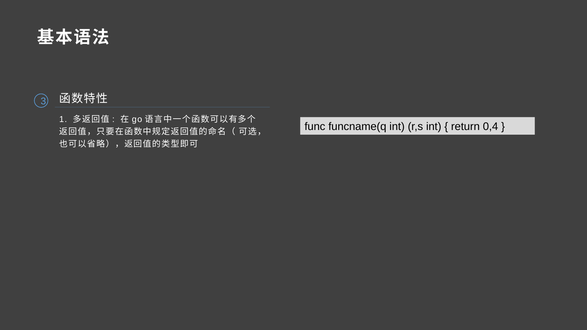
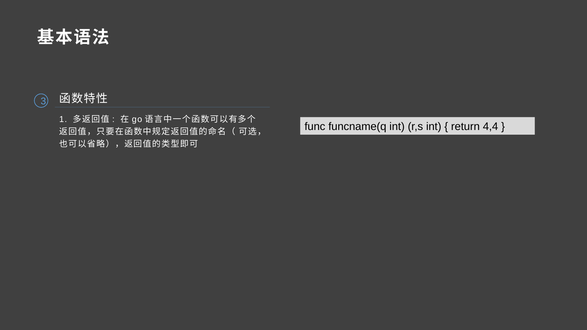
0,4: 0,4 -> 4,4
